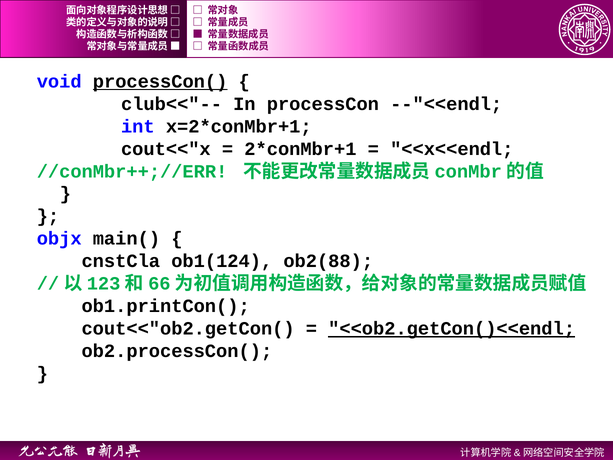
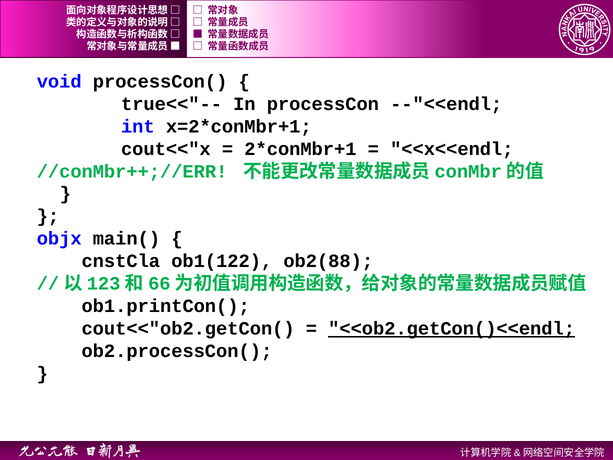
processCon( underline: present -> none
club<<"--: club<<"-- -> true<<"--
ob1(124: ob1(124 -> ob1(122
